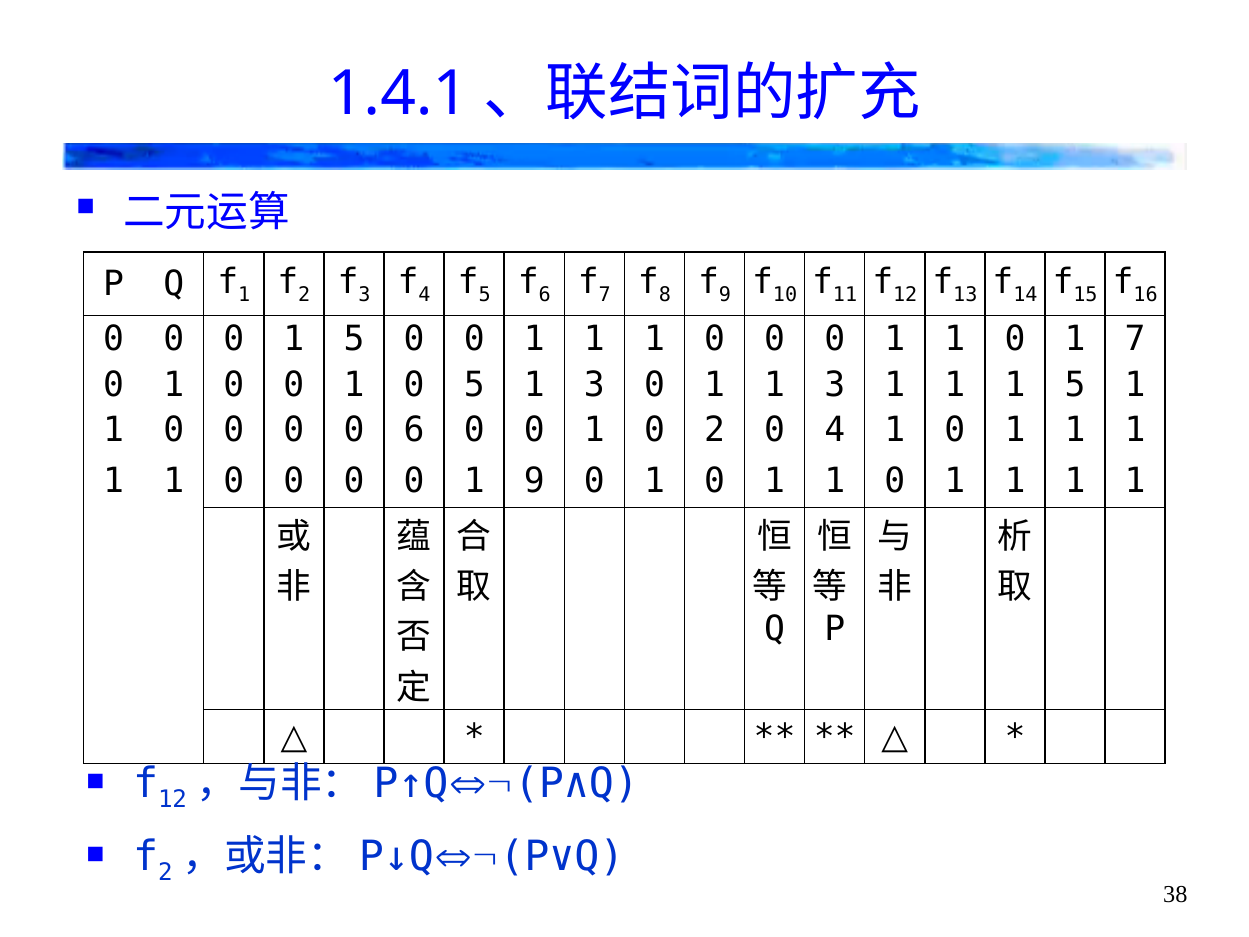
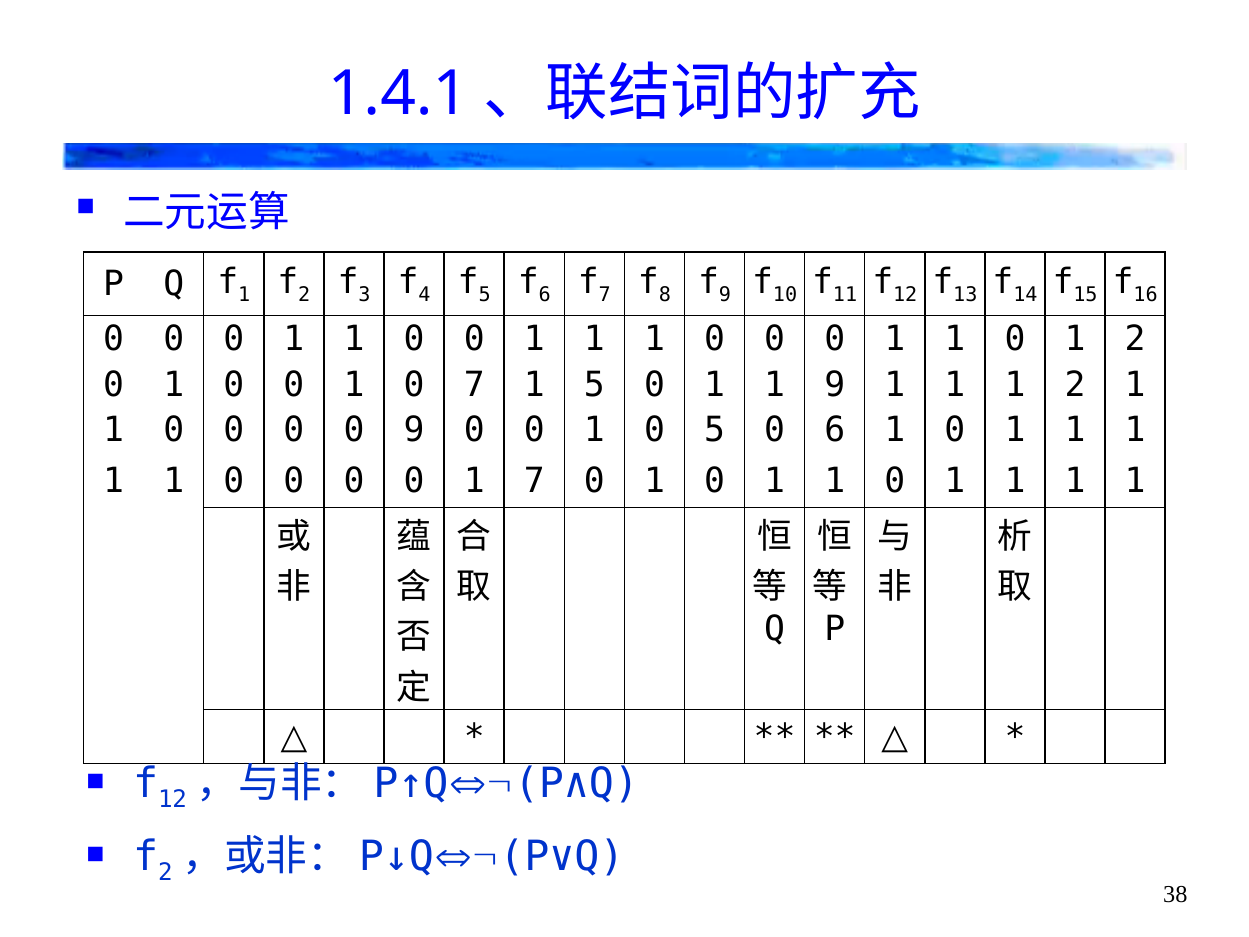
5 at (354, 339): 5 -> 1
0 1 7: 7 -> 2
0 5: 5 -> 7
3 at (594, 384): 3 -> 5
1 1 3: 3 -> 9
1 1 5: 5 -> 2
0 6: 6 -> 9
0 2: 2 -> 5
0 4: 4 -> 6
1 9: 9 -> 7
